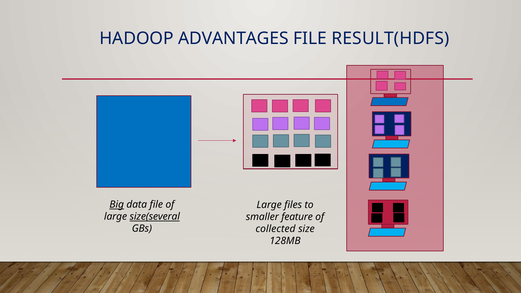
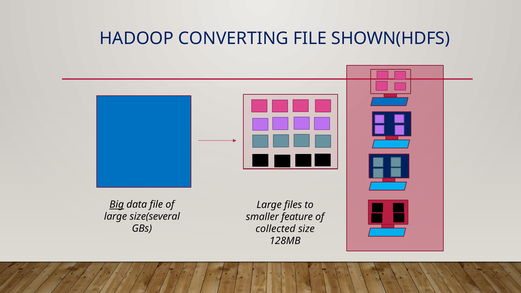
ADVANTAGES: ADVANTAGES -> CONVERTING
RESULT(HDFS: RESULT(HDFS -> SHOWN(HDFS
size(several underline: present -> none
